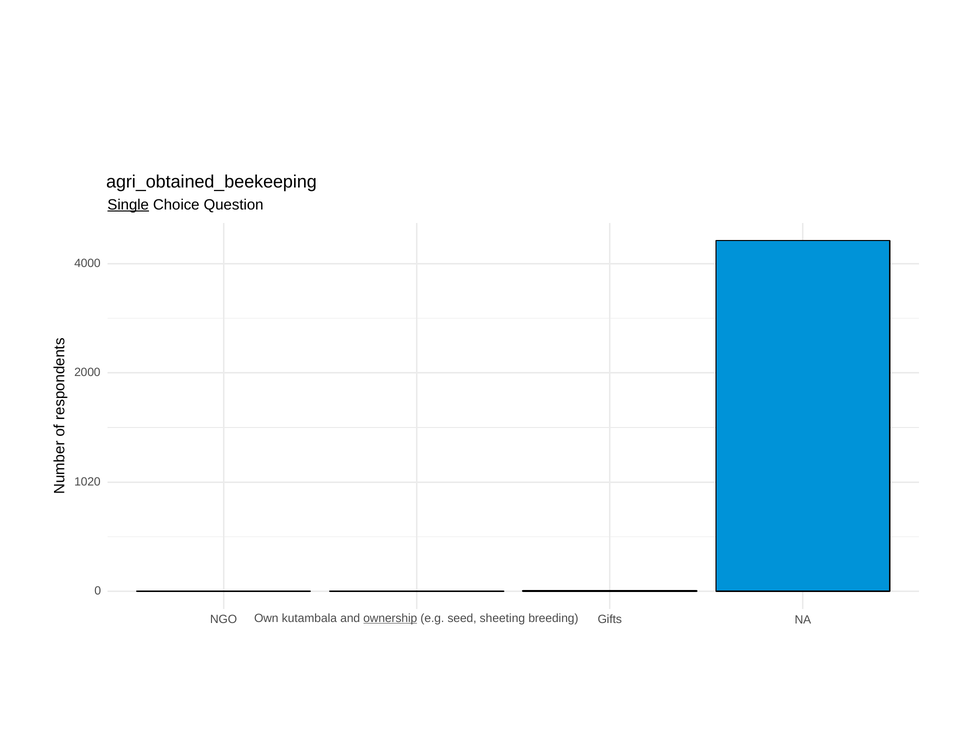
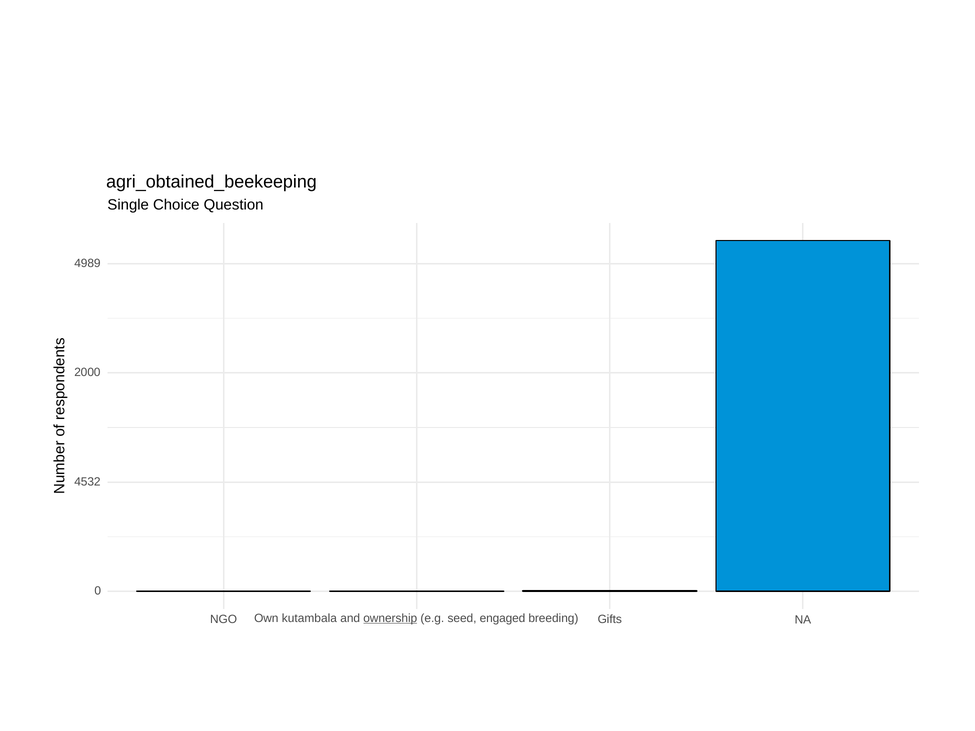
Single underline: present -> none
4000: 4000 -> 4989
1020: 1020 -> 4532
sheeting: sheeting -> engaged
